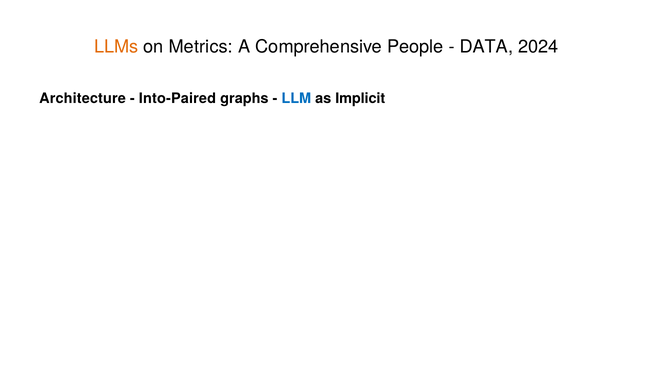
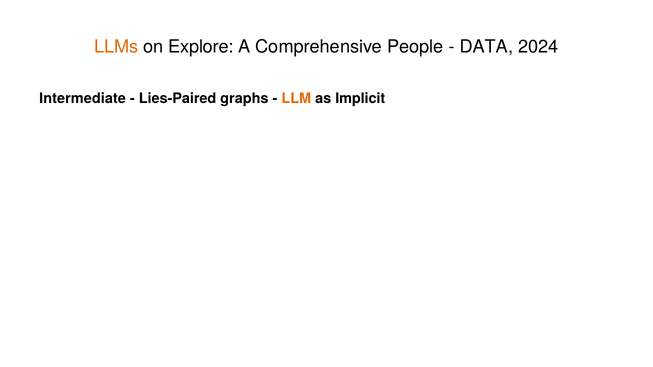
Metrics: Metrics -> Explore
Architecture: Architecture -> Intermediate
Into-Paired: Into-Paired -> Lies-Paired
LLM colour: blue -> orange
